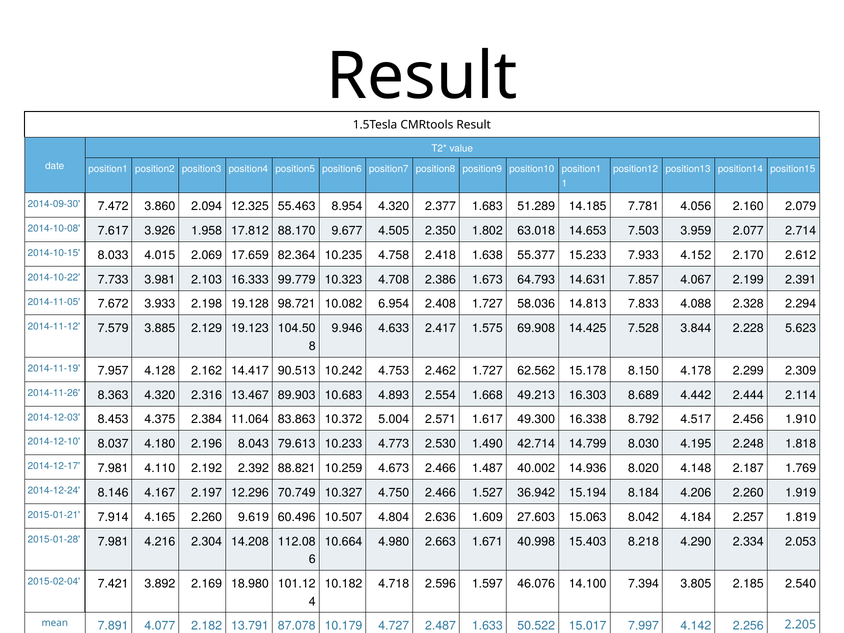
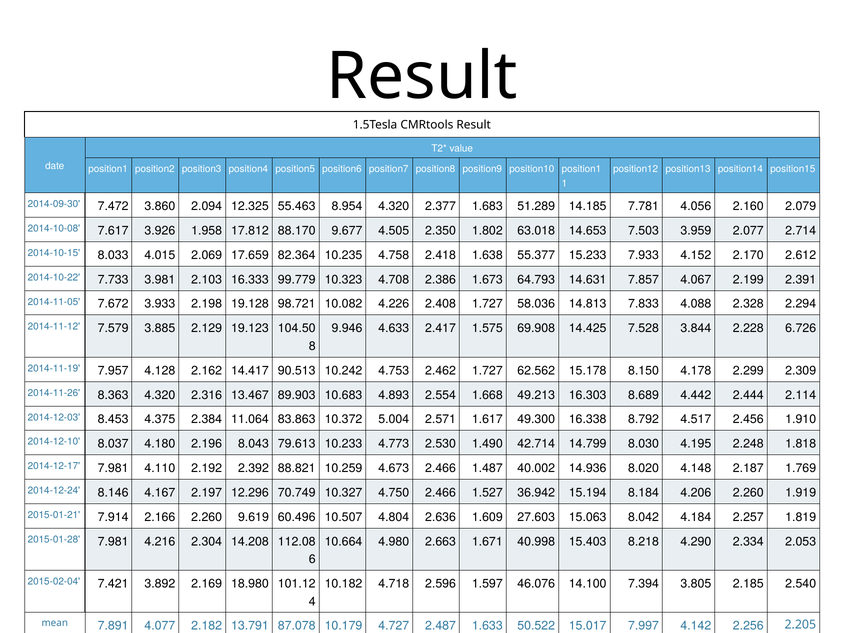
6.954: 6.954 -> 4.226
5.623: 5.623 -> 6.726
4.165: 4.165 -> 2.166
